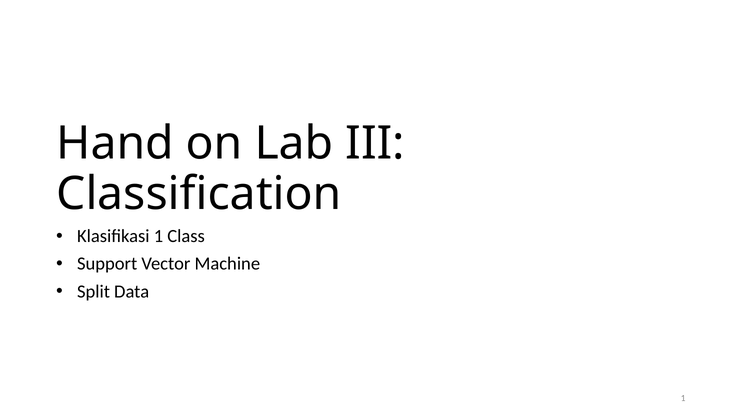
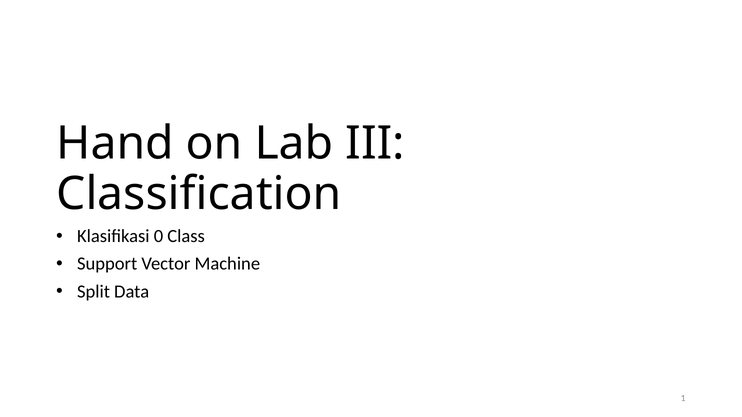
Klasifikasi 1: 1 -> 0
